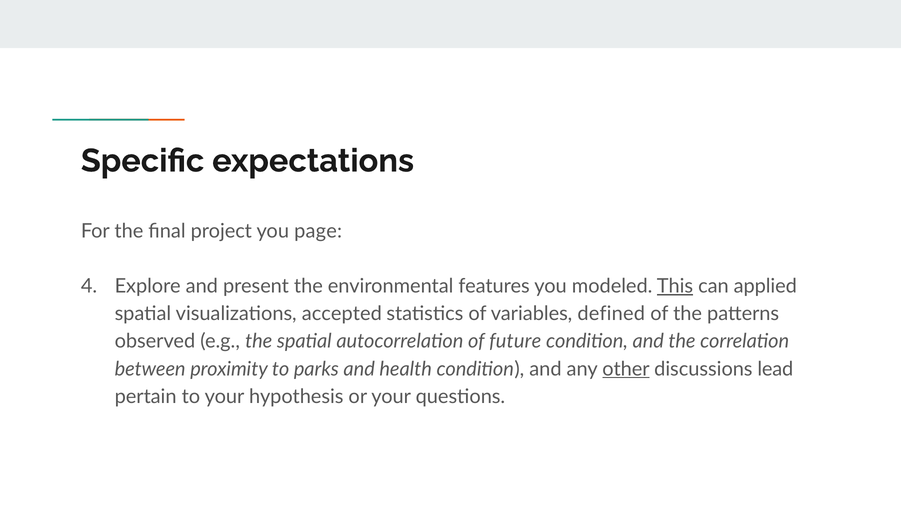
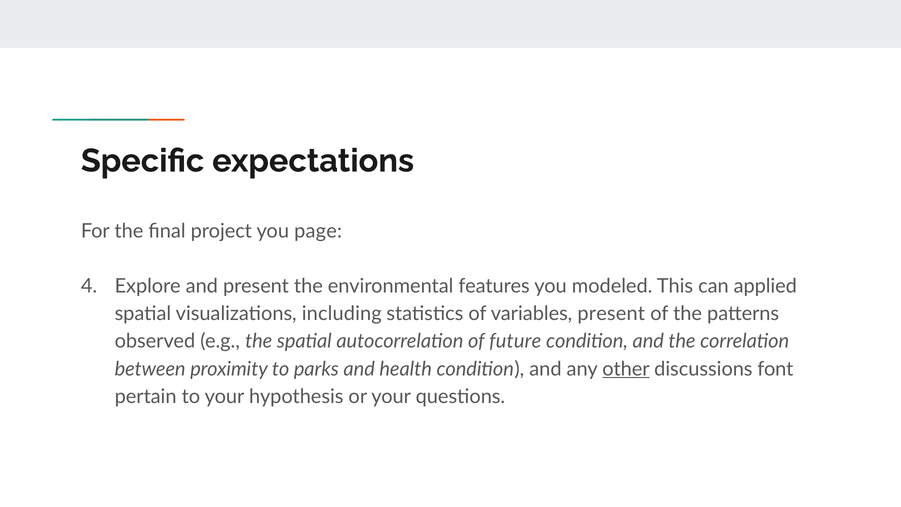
This underline: present -> none
accepted: accepted -> including
variables defined: defined -> present
lead: lead -> font
